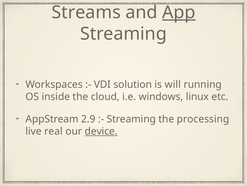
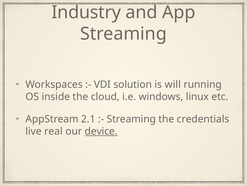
Streams: Streams -> Industry
App underline: present -> none
2.9: 2.9 -> 2.1
processing: processing -> credentials
